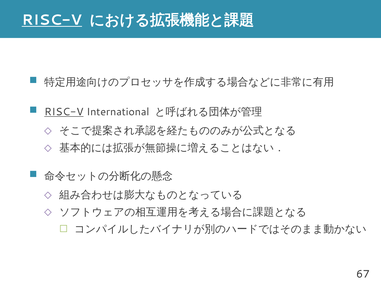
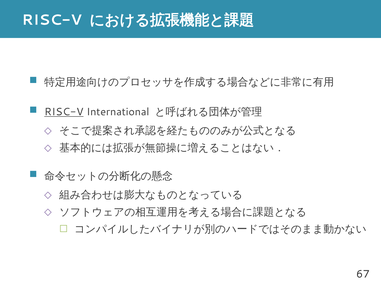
RISC-V at (52, 20) underline: present -> none
